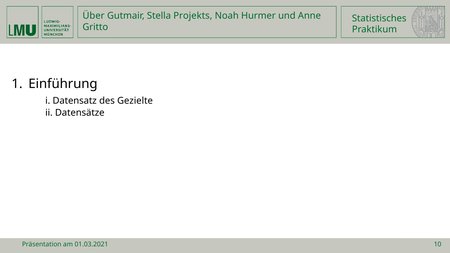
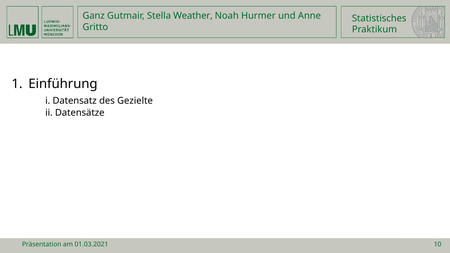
Über: Über -> Ganz
Projekts: Projekts -> Weather
